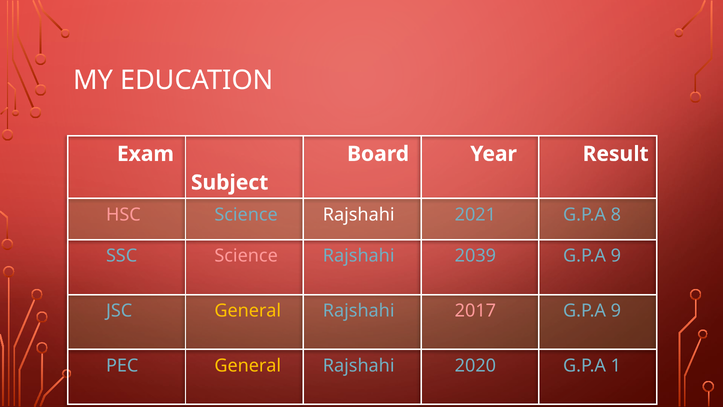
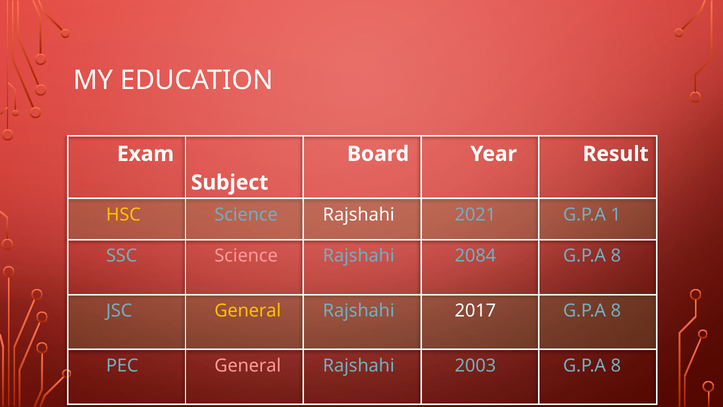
HSC colour: pink -> yellow
8: 8 -> 1
2039: 2039 -> 2084
9 at (616, 256): 9 -> 8
2017 colour: pink -> white
9 at (616, 310): 9 -> 8
General at (248, 365) colour: yellow -> pink
2020: 2020 -> 2003
1 at (616, 365): 1 -> 8
